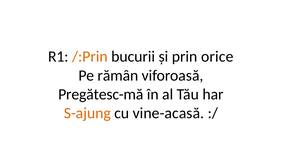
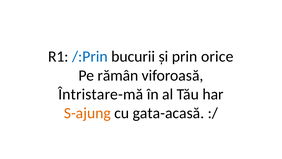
/:Prin colour: orange -> blue
Pregătesc-mă: Pregătesc-mă -> Întristare-mă
vine-acasă: vine-acasă -> gata-acasă
